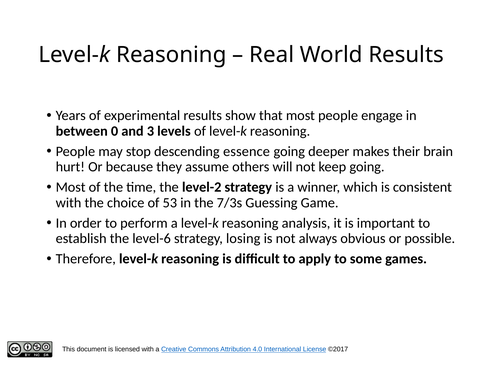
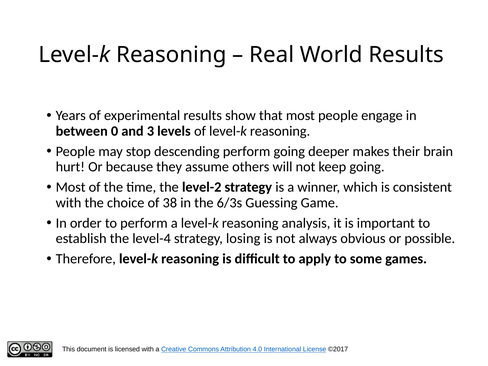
descending essence: essence -> perform
53: 53 -> 38
7/3s: 7/3s -> 6/3s
level-6: level-6 -> level-4
